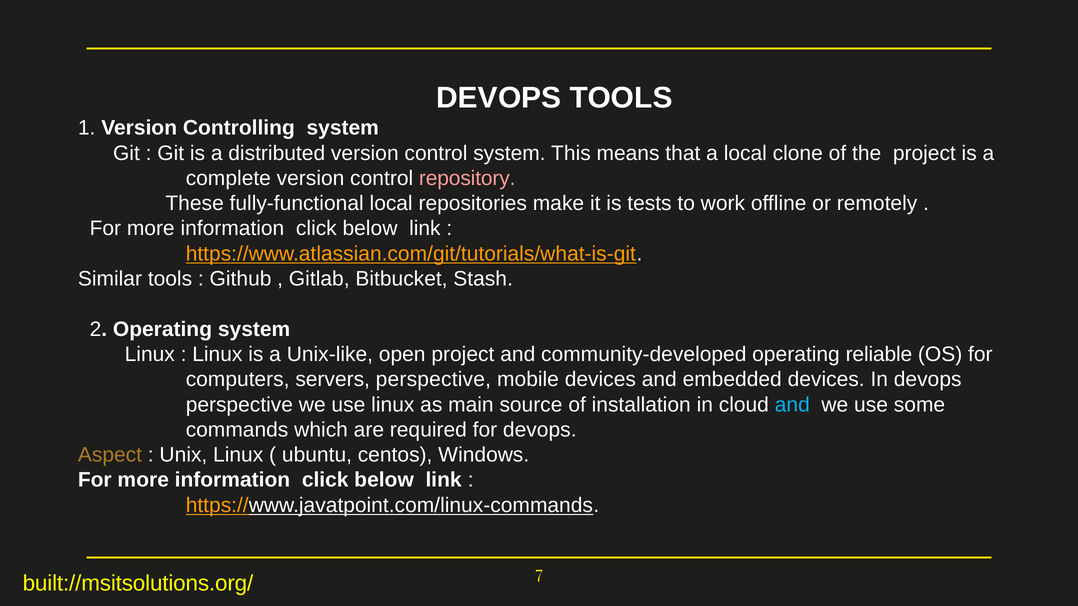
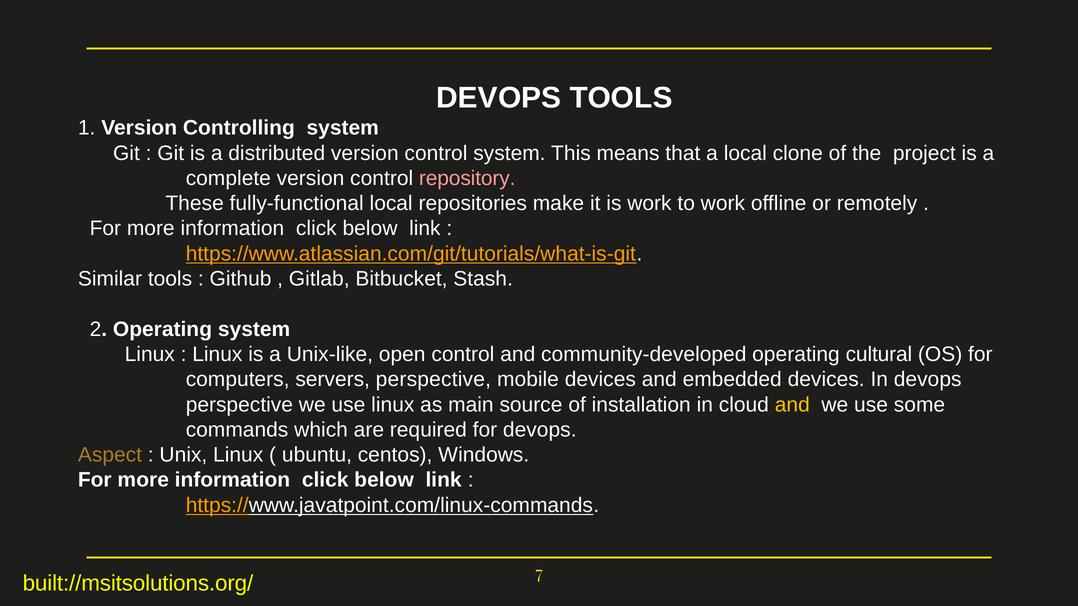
is tests: tests -> work
open project: project -> control
reliable: reliable -> cultural
and at (792, 405) colour: light blue -> yellow
